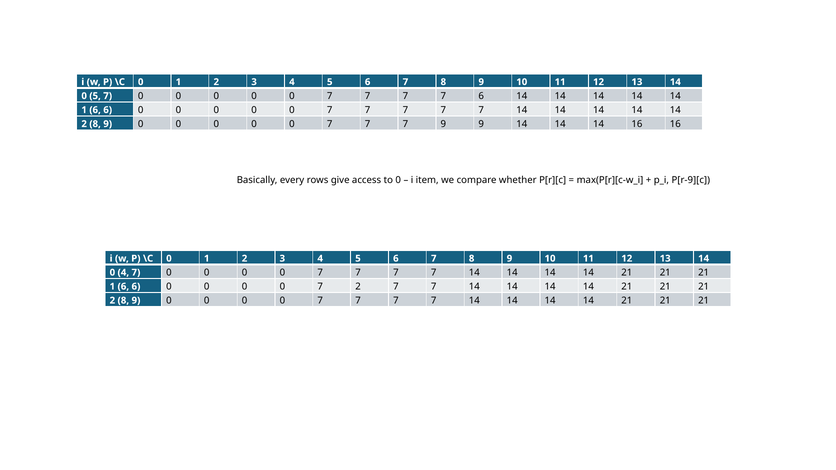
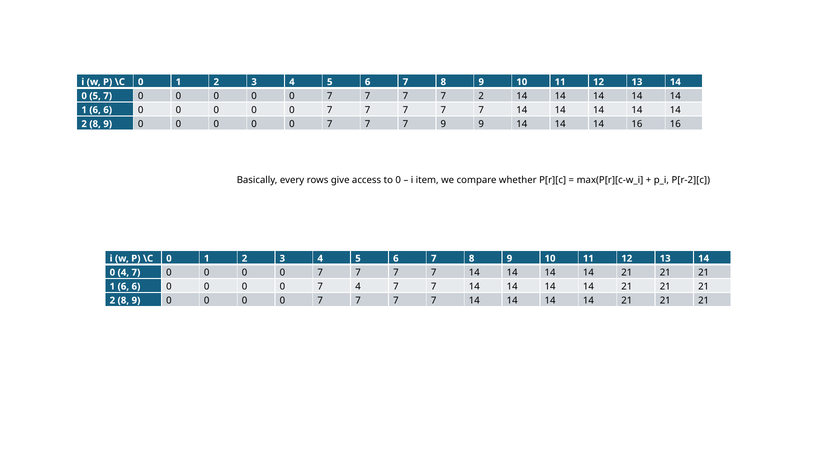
7 6: 6 -> 2
P[r-9][c: P[r-9][c -> P[r-2][c
7 2: 2 -> 4
